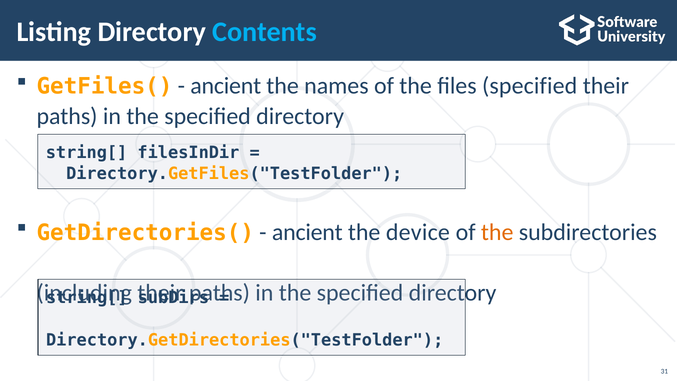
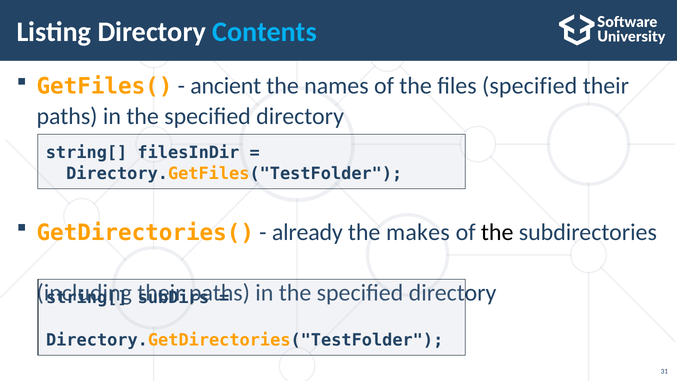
ancient at (307, 232): ancient -> already
device: device -> makes
the at (497, 232) colour: orange -> black
